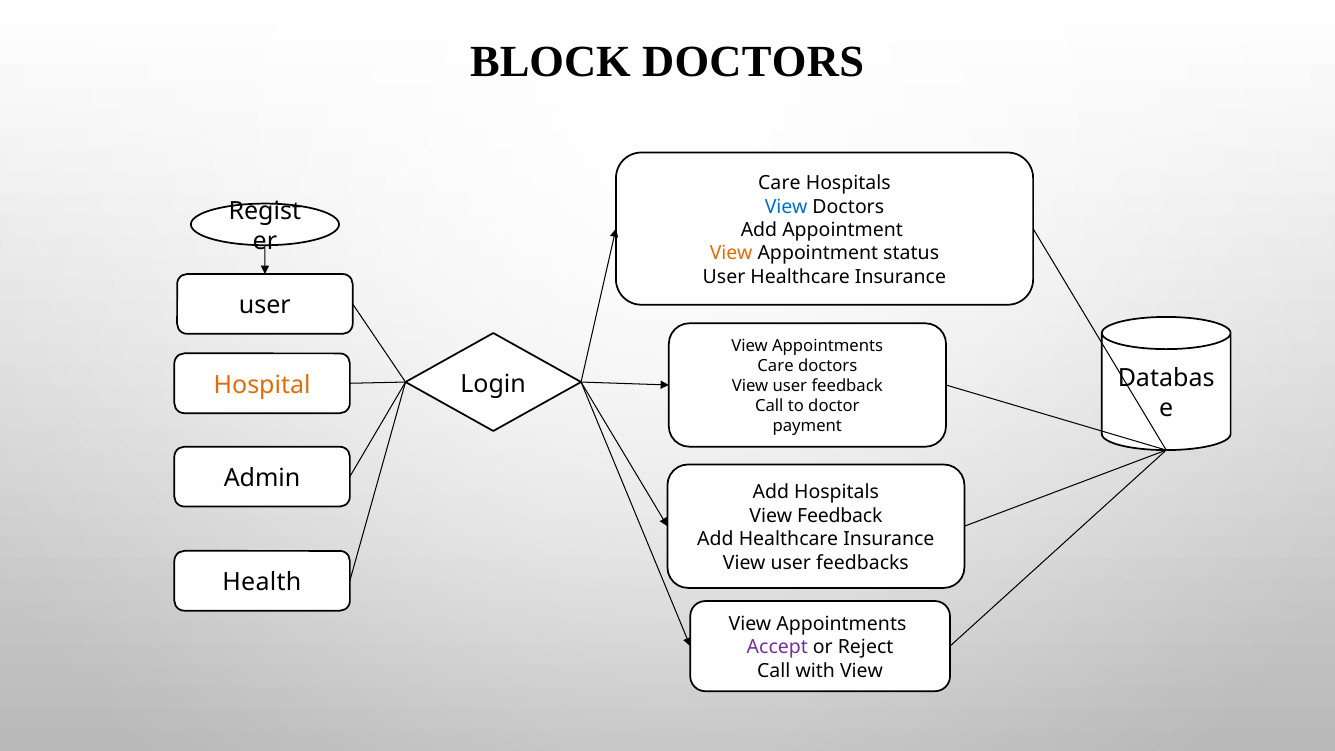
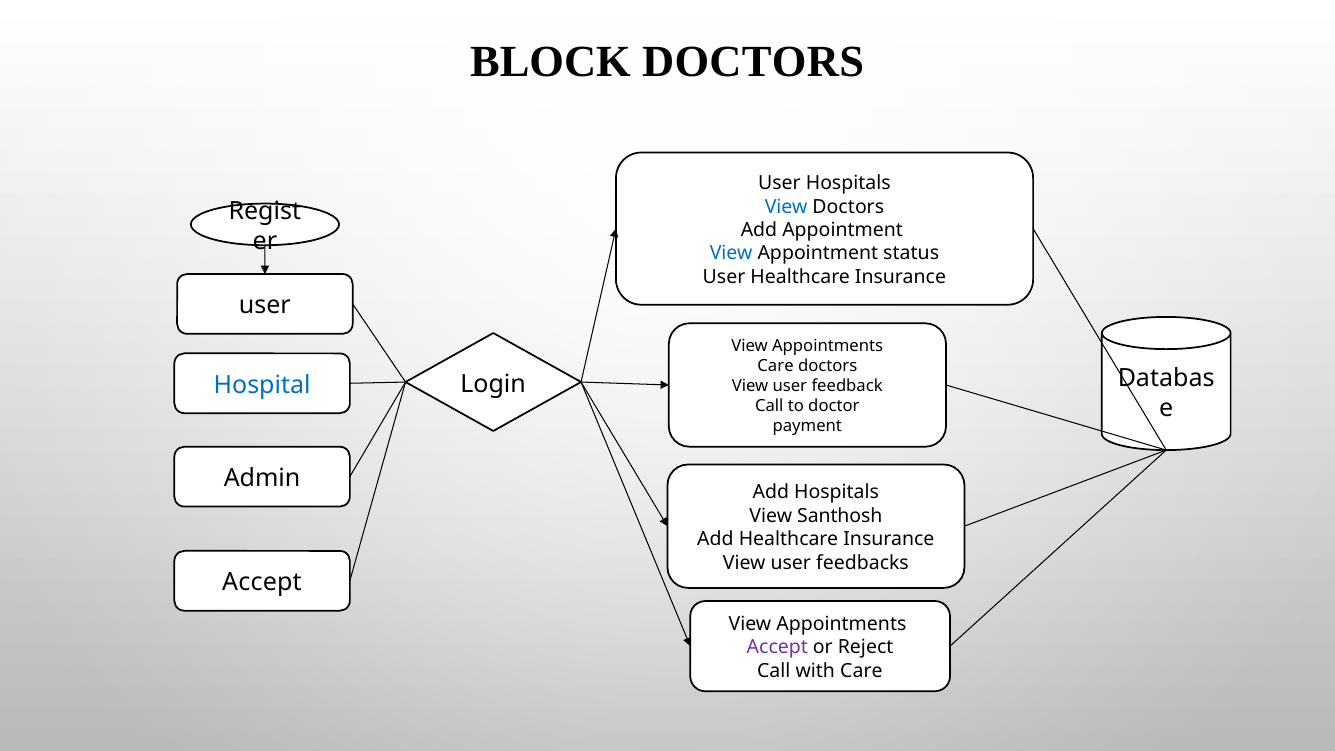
Care at (779, 183): Care -> User
View at (731, 253) colour: orange -> blue
Hospital colour: orange -> blue
View Feedback: Feedback -> Santhosh
Health at (262, 582): Health -> Accept
with View: View -> Care
